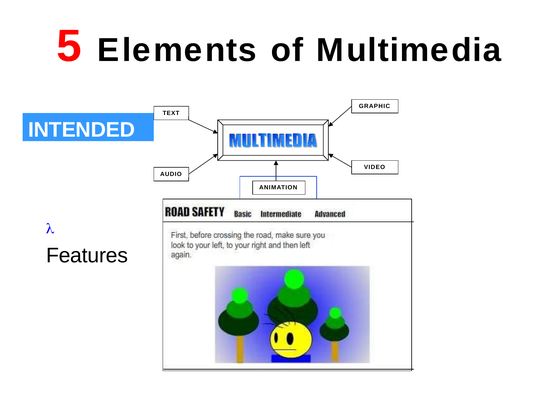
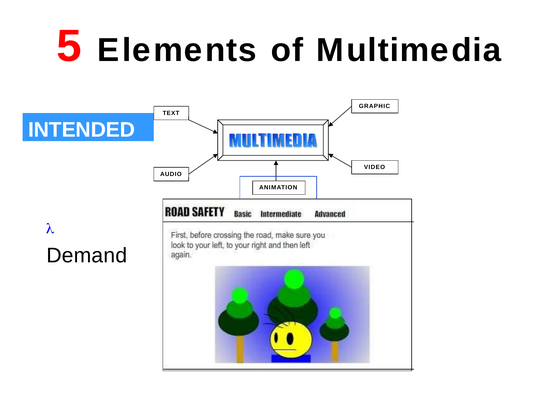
Features: Features -> Demand
